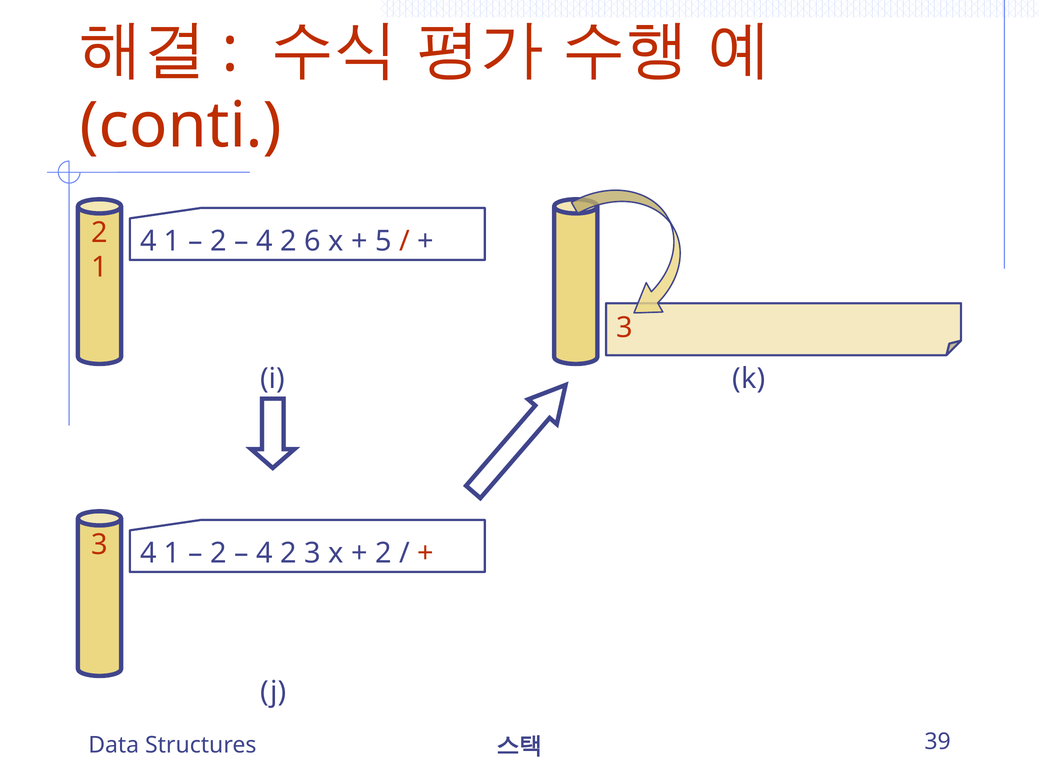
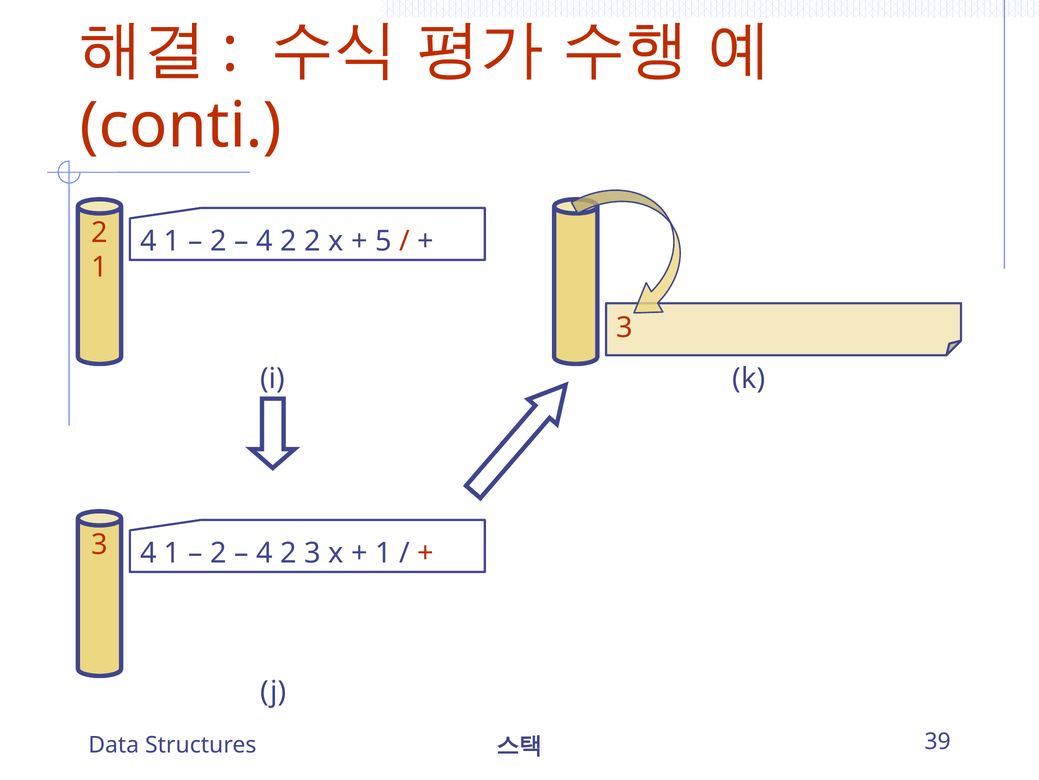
2 6: 6 -> 2
2 at (383, 553): 2 -> 1
